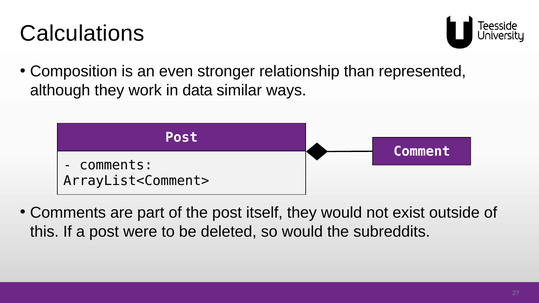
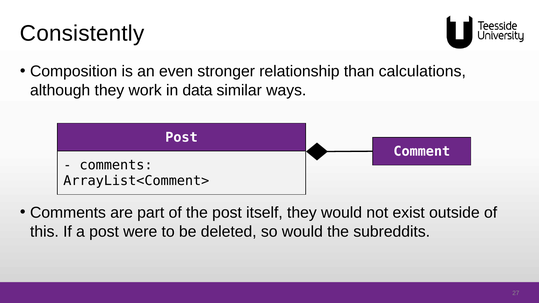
Calculations: Calculations -> Consistently
represented: represented -> calculations
